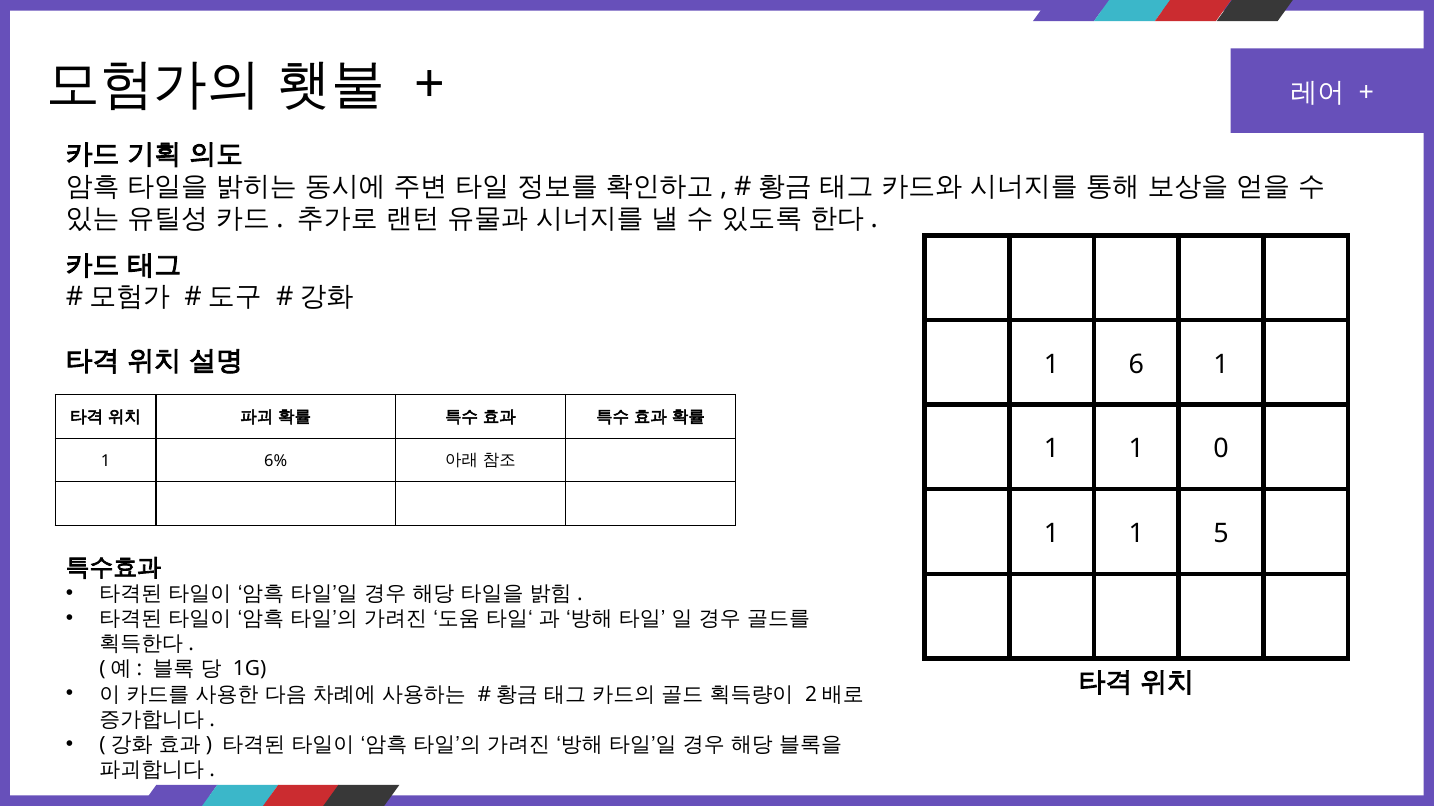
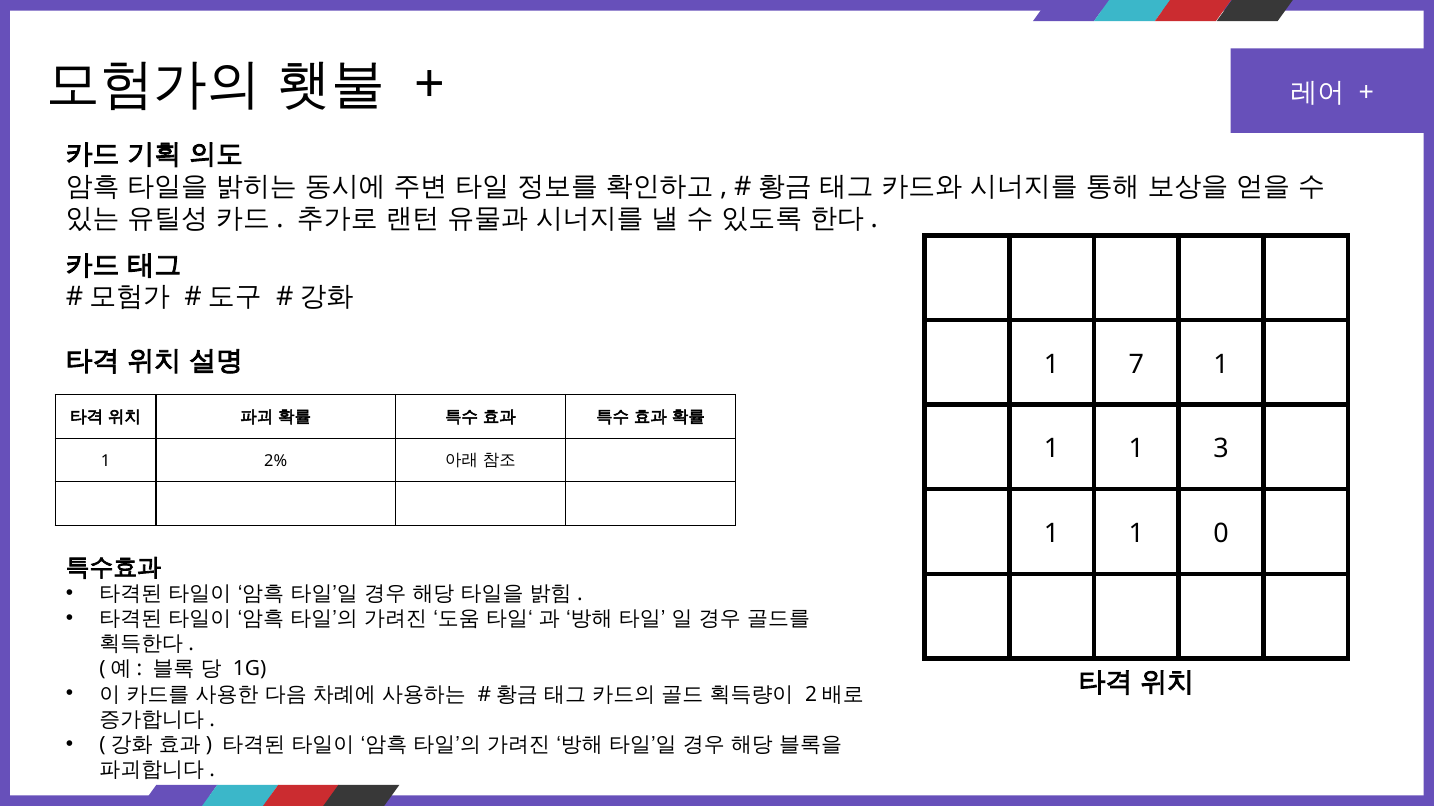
6: 6 -> 7
0: 0 -> 3
6%: 6% -> 2%
5: 5 -> 0
